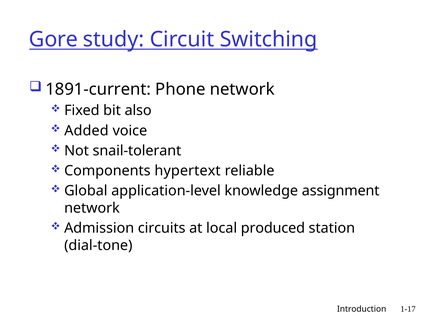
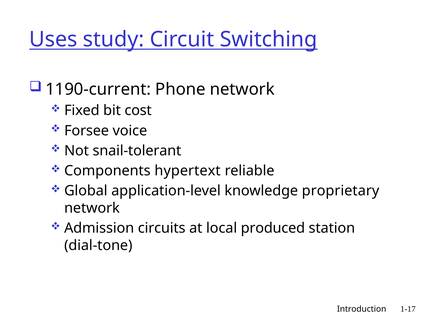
Gore: Gore -> Uses
1891-current: 1891-current -> 1190-current
also: also -> cost
Added: Added -> Forsee
assignment: assignment -> proprietary
